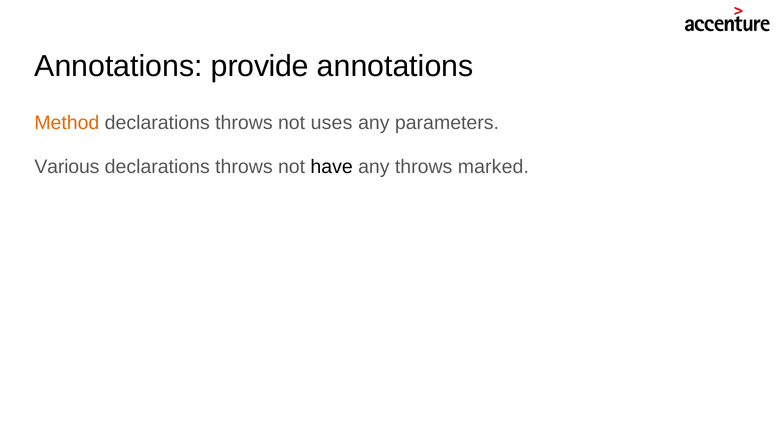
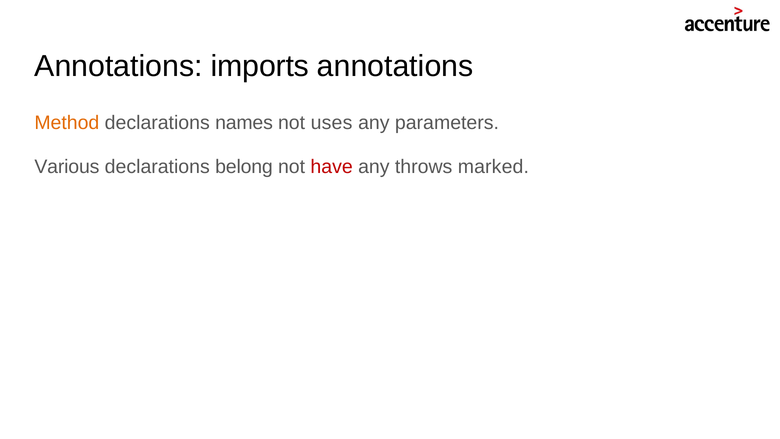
provide: provide -> imports
throws at (244, 123): throws -> names
throws at (244, 167): throws -> belong
have colour: black -> red
